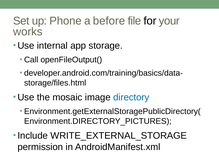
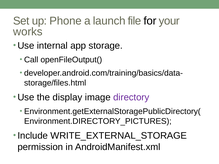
before: before -> launch
mosaic: mosaic -> display
directory colour: blue -> purple
